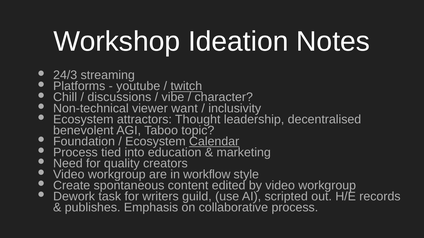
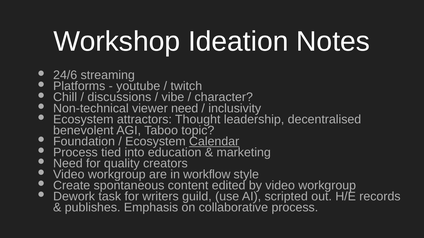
24/3: 24/3 -> 24/6
twitch underline: present -> none
viewer want: want -> need
